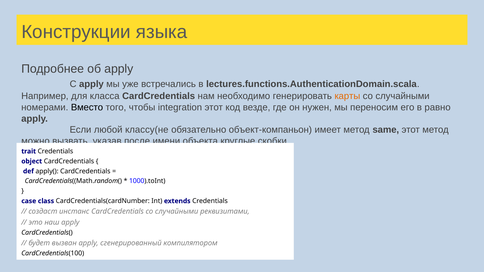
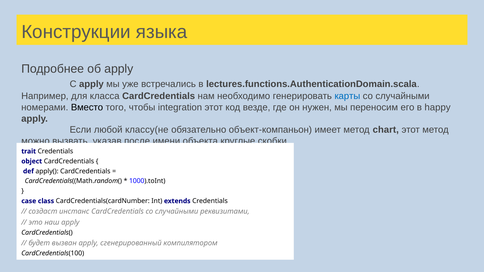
карты colour: orange -> blue
равно: равно -> happy
same: same -> chart
